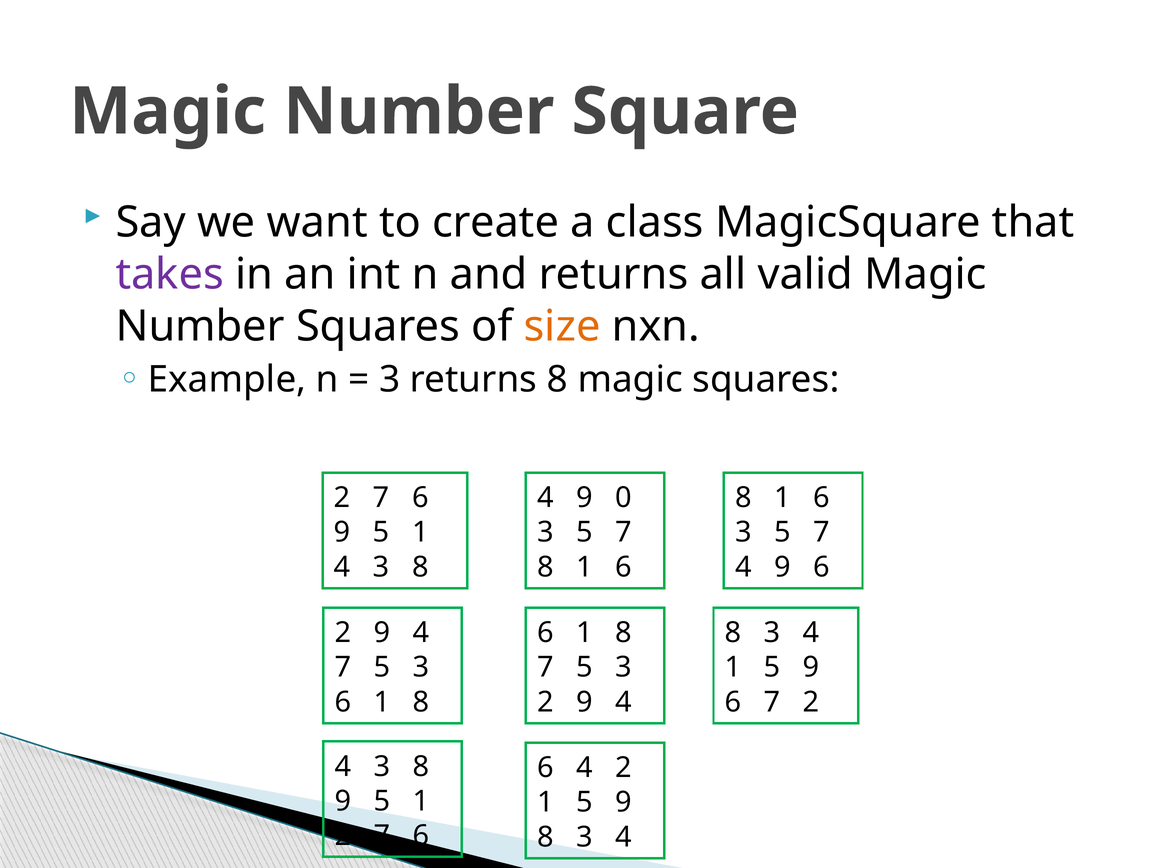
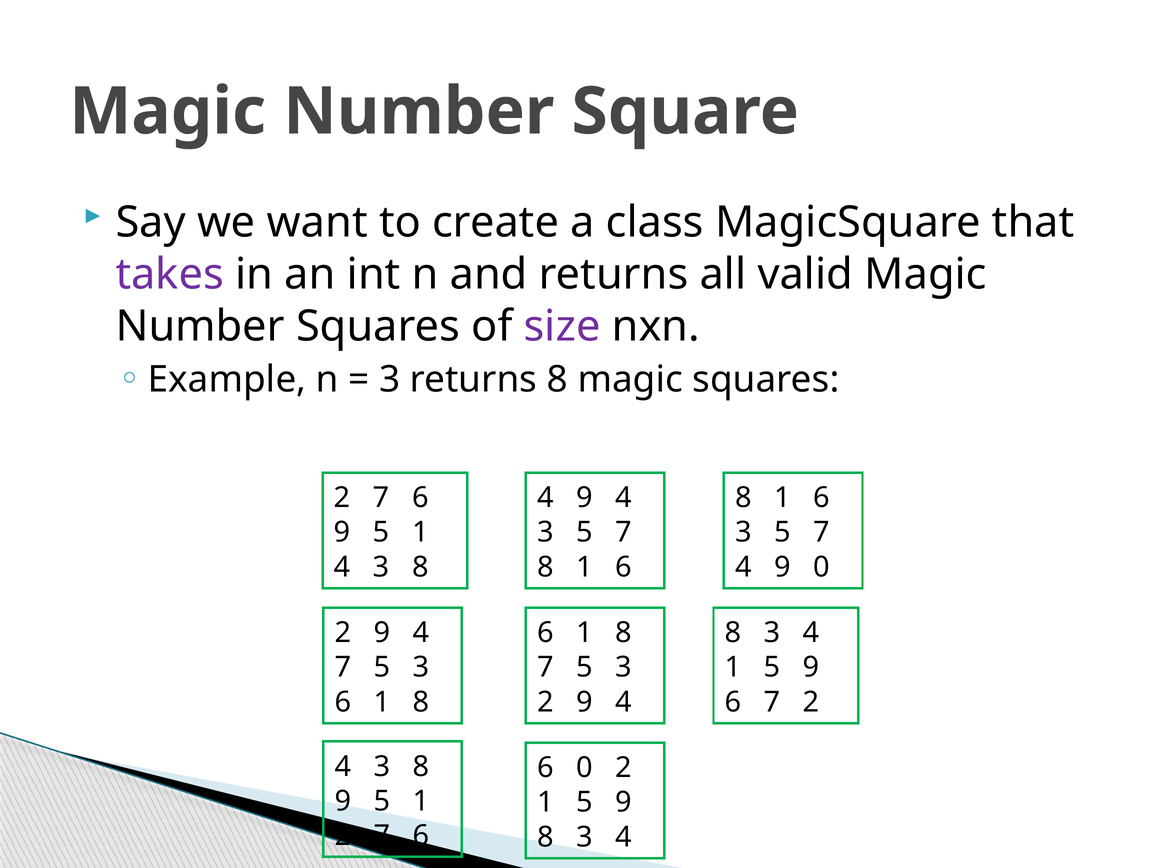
size colour: orange -> purple
4 9 0: 0 -> 4
4 9 6: 6 -> 0
6 4: 4 -> 0
